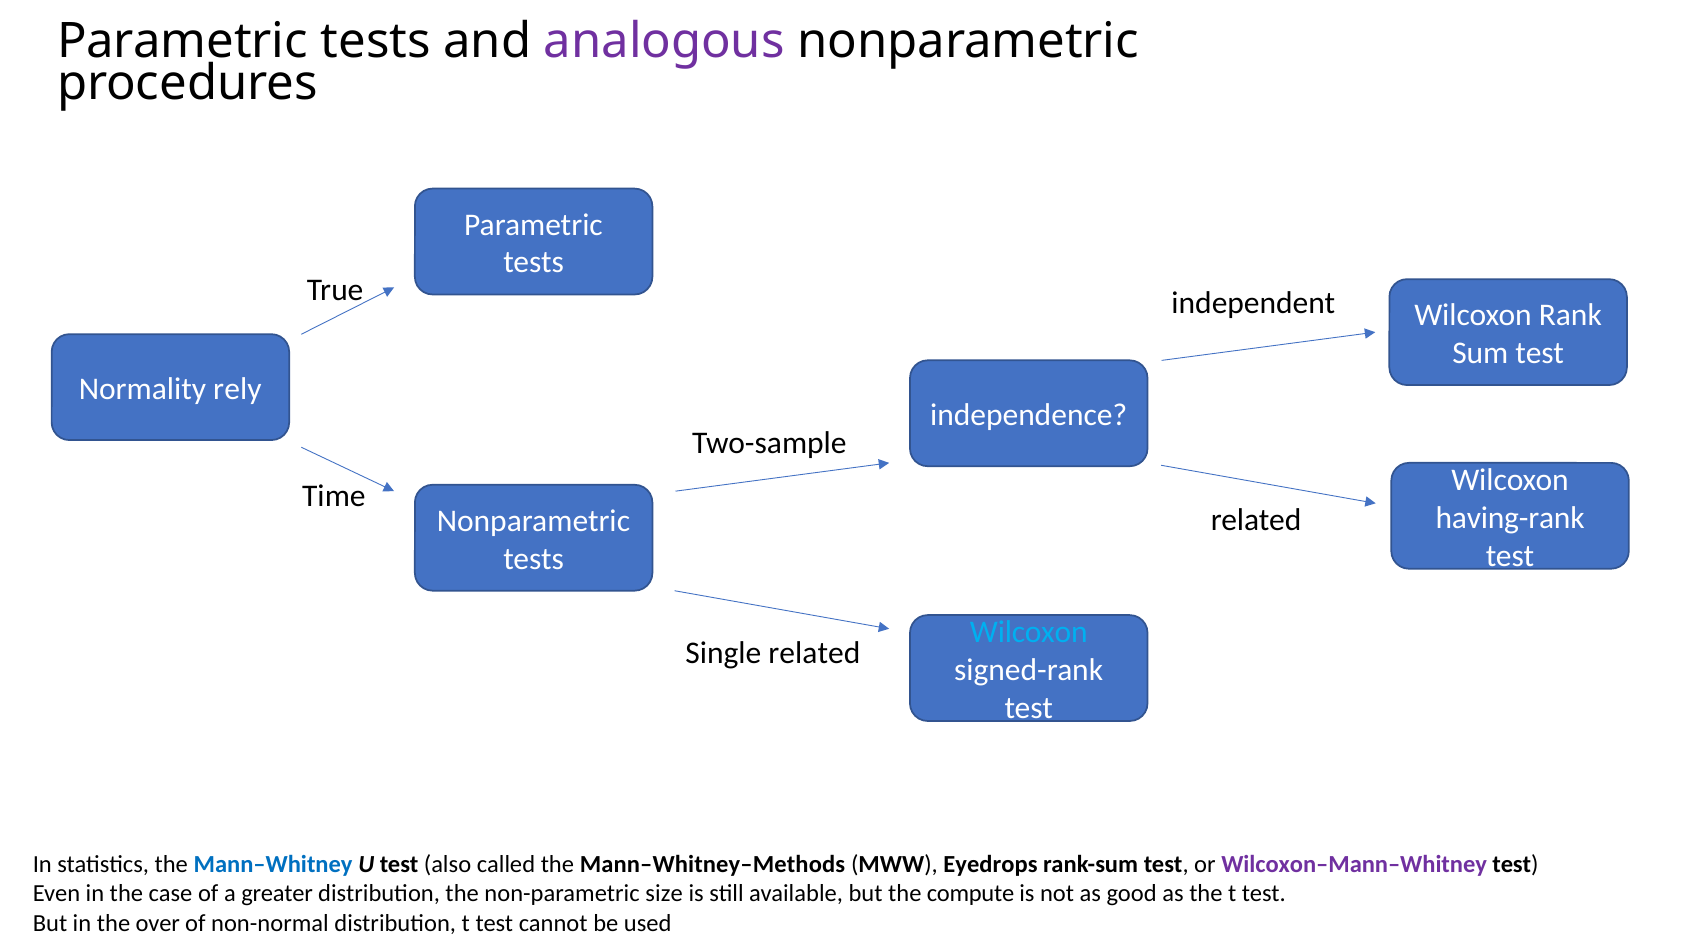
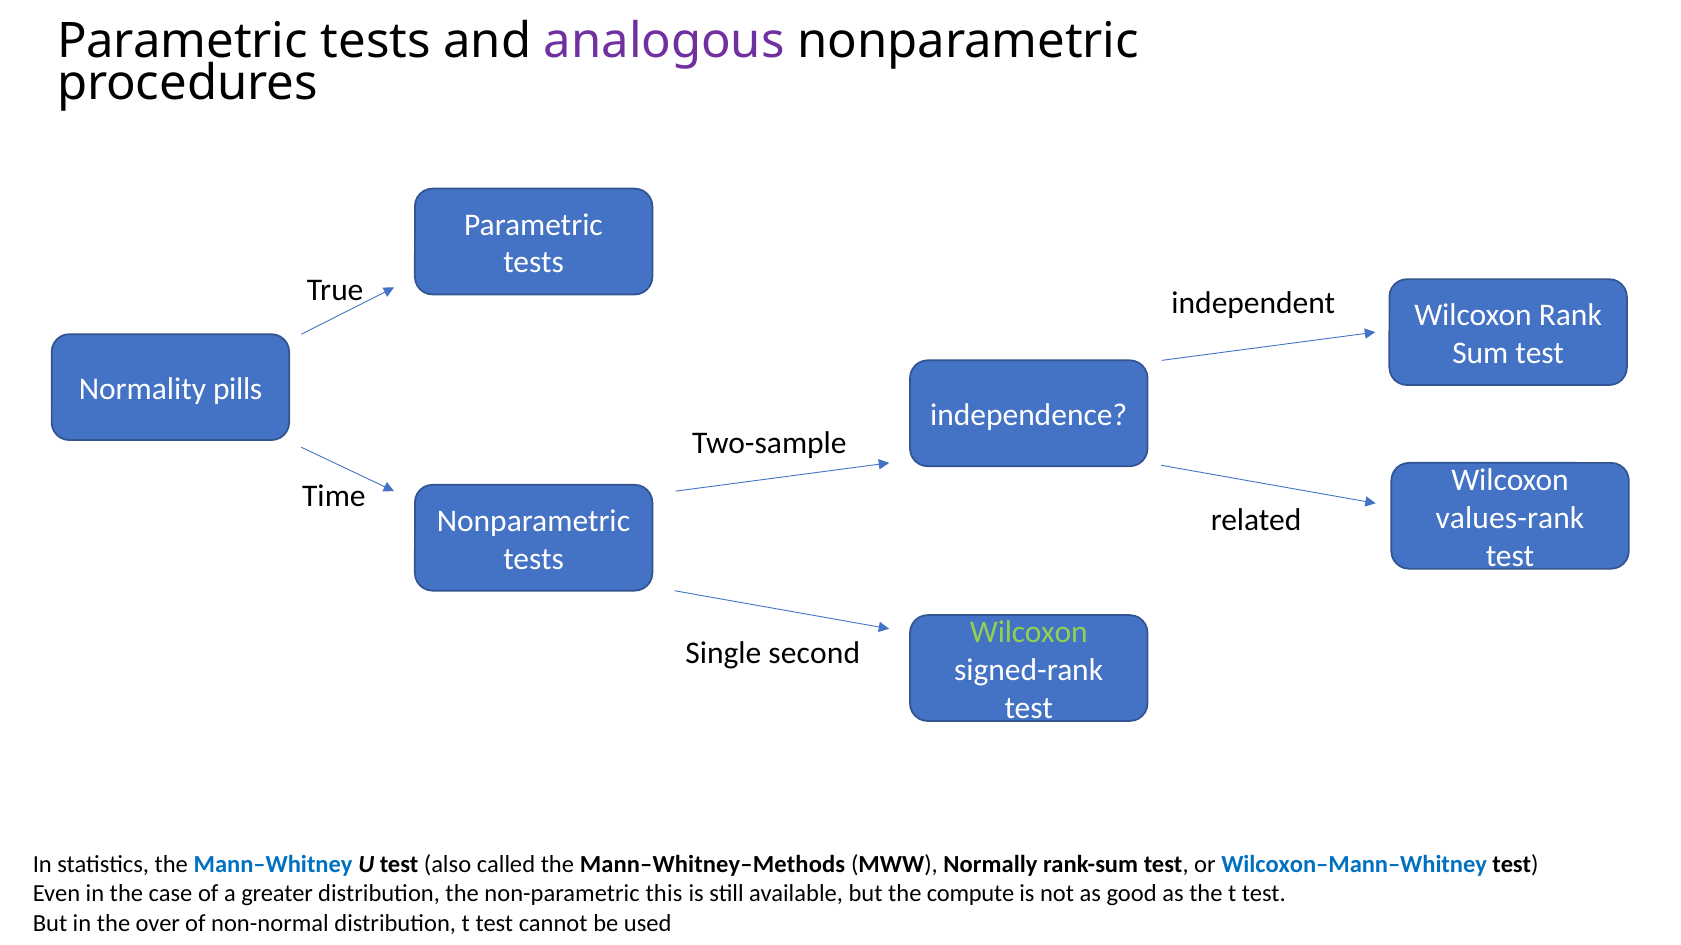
rely: rely -> pills
having-rank: having-rank -> values-rank
Wilcoxon at (1029, 633) colour: light blue -> light green
Single related: related -> second
Eyedrops: Eyedrops -> Normally
Wilcoxon–Mann–Whitney colour: purple -> blue
size: size -> this
